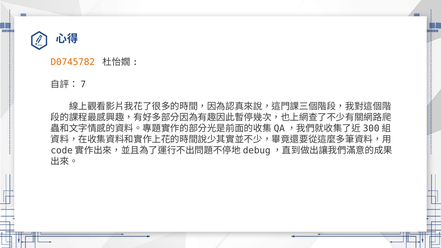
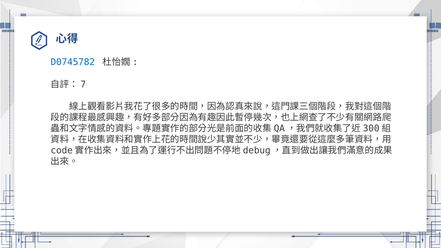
D0745782 colour: orange -> blue
